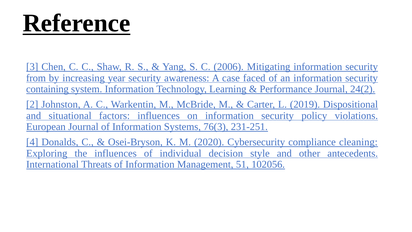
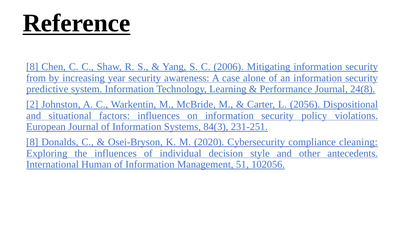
3 at (32, 67): 3 -> 8
faced: faced -> alone
containing: containing -> predictive
24(2: 24(2 -> 24(8
2019: 2019 -> 2056
76(3: 76(3 -> 84(3
4 at (32, 142): 4 -> 8
Threats: Threats -> Human
